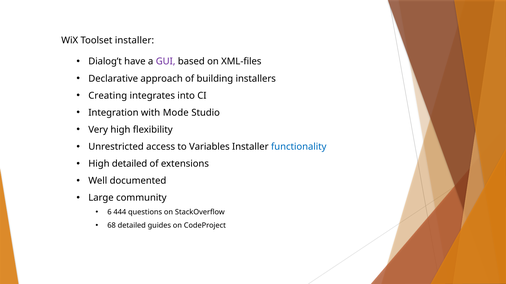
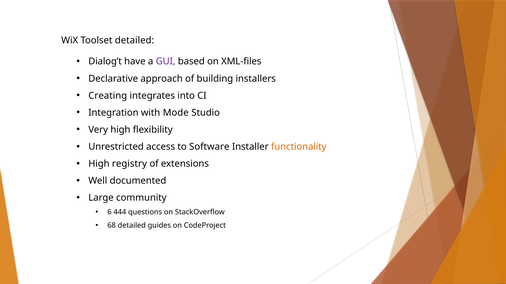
Toolset installer: installer -> detailed
Variables: Variables -> Software
functionality colour: blue -> orange
High detailed: detailed -> registry
